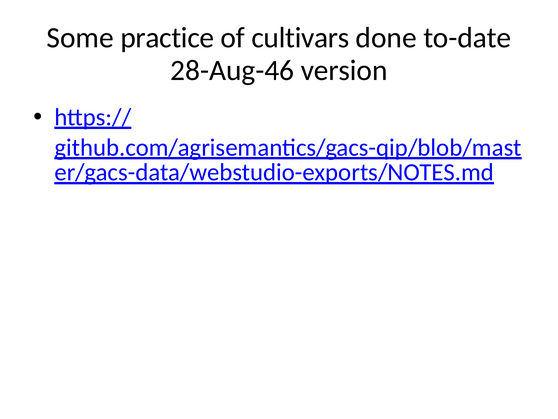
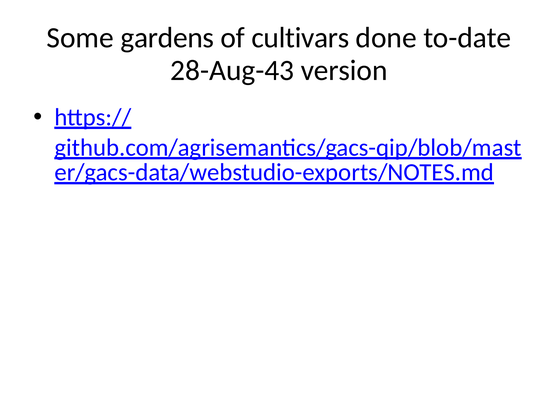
practice: practice -> gardens
28-Aug-46: 28-Aug-46 -> 28-Aug-43
